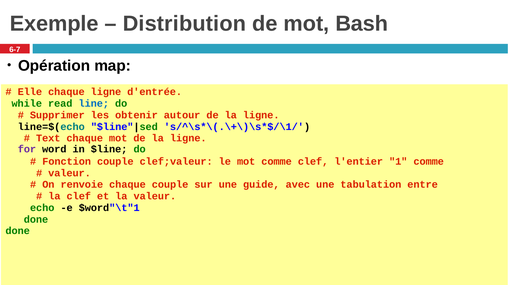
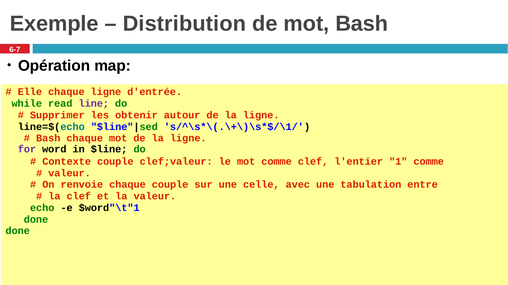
line colour: blue -> purple
Text at (48, 138): Text -> Bash
Fonction: Fonction -> Contexte
guide: guide -> celle
